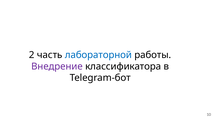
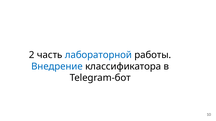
Внедрение colour: purple -> blue
